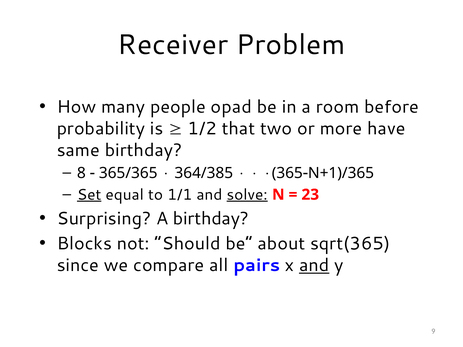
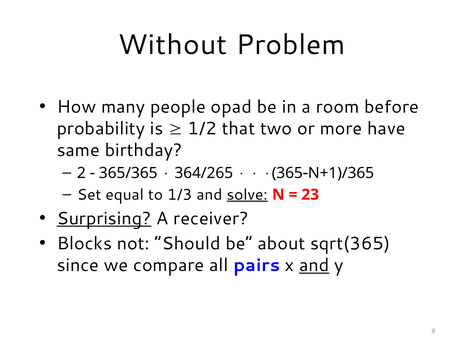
Receiver: Receiver -> Without
8: 8 -> 2
364/385: 364/385 -> 364/265
Set underline: present -> none
1/1: 1/1 -> 1/3
Surprising underline: none -> present
A birthday: birthday -> receiver
